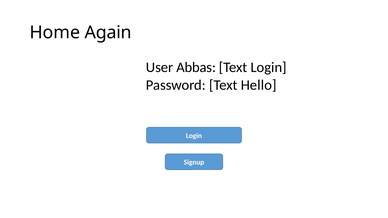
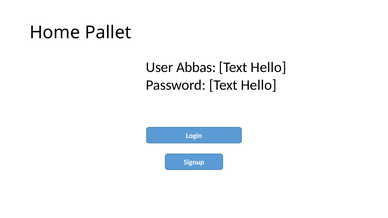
Again: Again -> Pallet
Login at (269, 67): Login -> Hello
